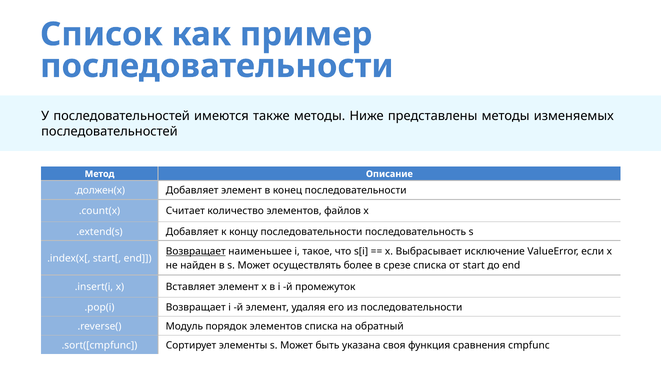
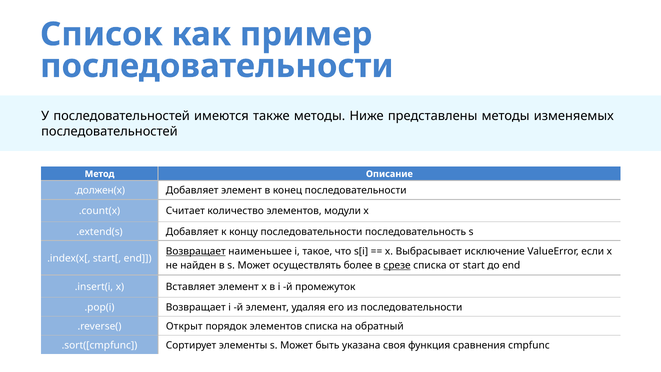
файлов: файлов -> модули
срезе underline: none -> present
Модуль: Модуль -> Открыт
